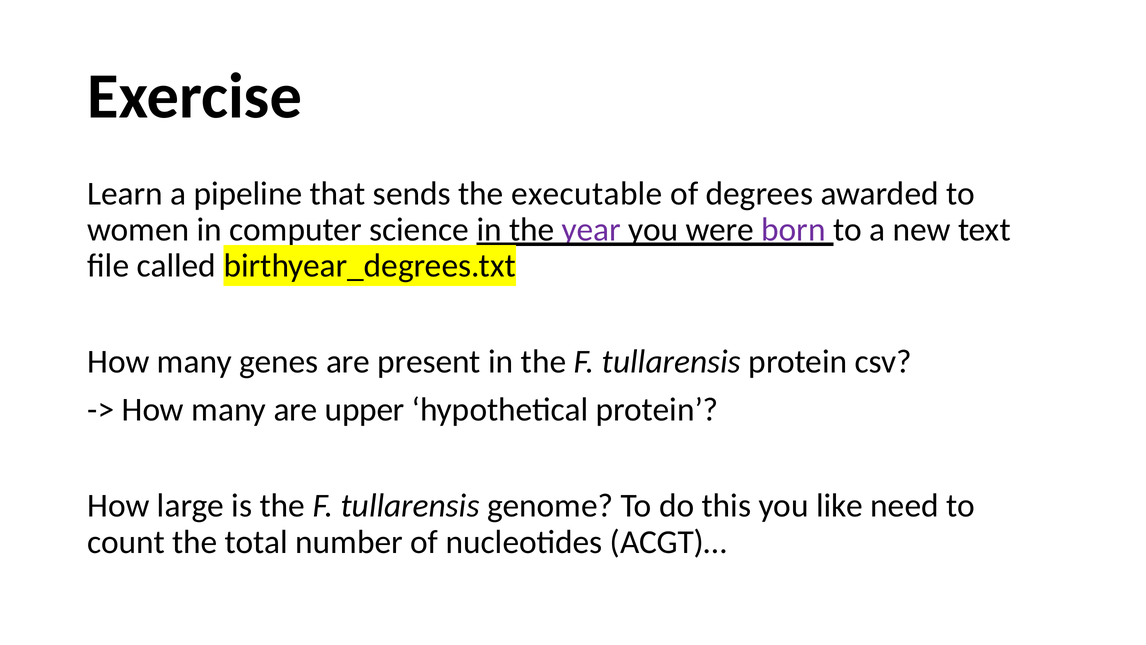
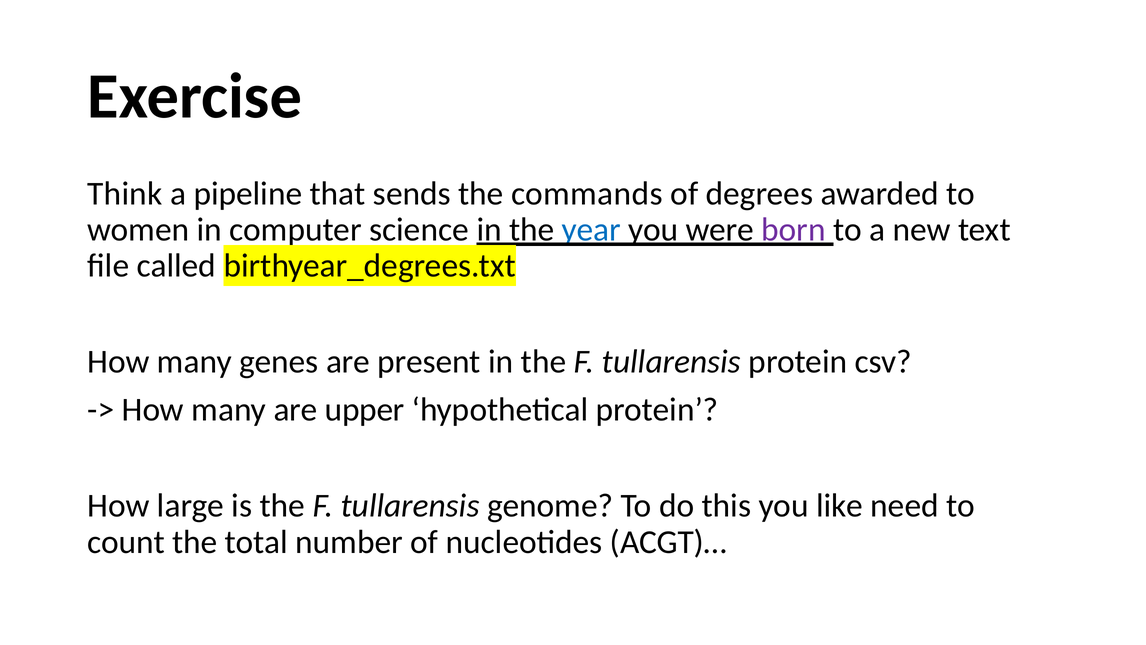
Learn: Learn -> Think
executable: executable -> commands
year colour: purple -> blue
